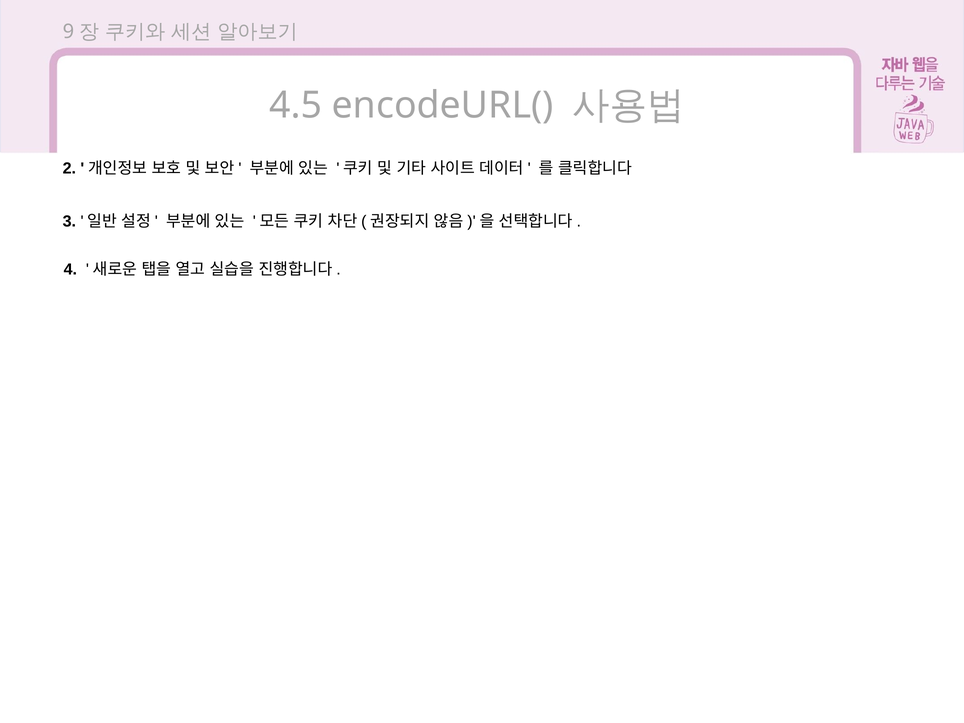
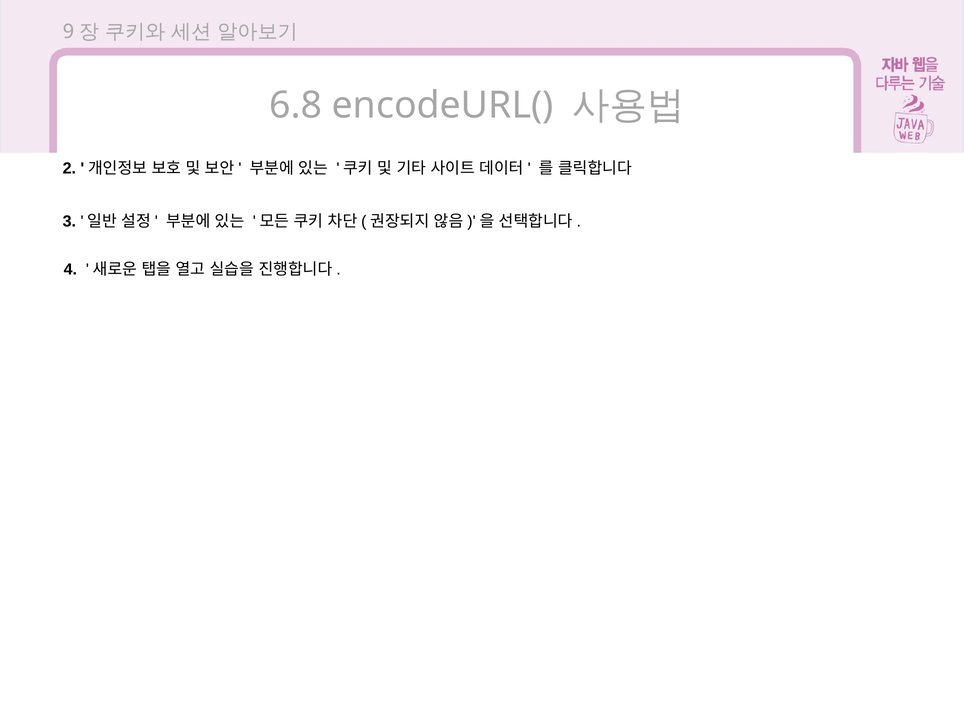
4.5: 4.5 -> 6.8
